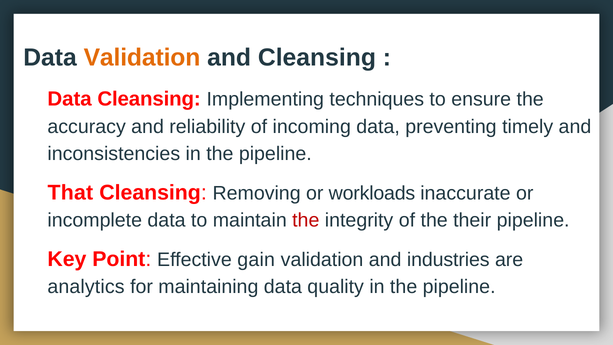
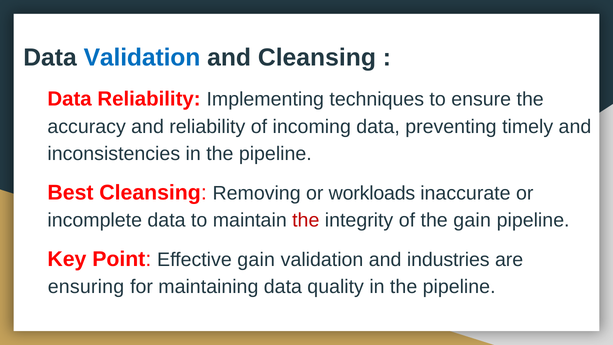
Validation at (142, 58) colour: orange -> blue
Data Cleansing: Cleansing -> Reliability
That: That -> Best
the their: their -> gain
analytics: analytics -> ensuring
